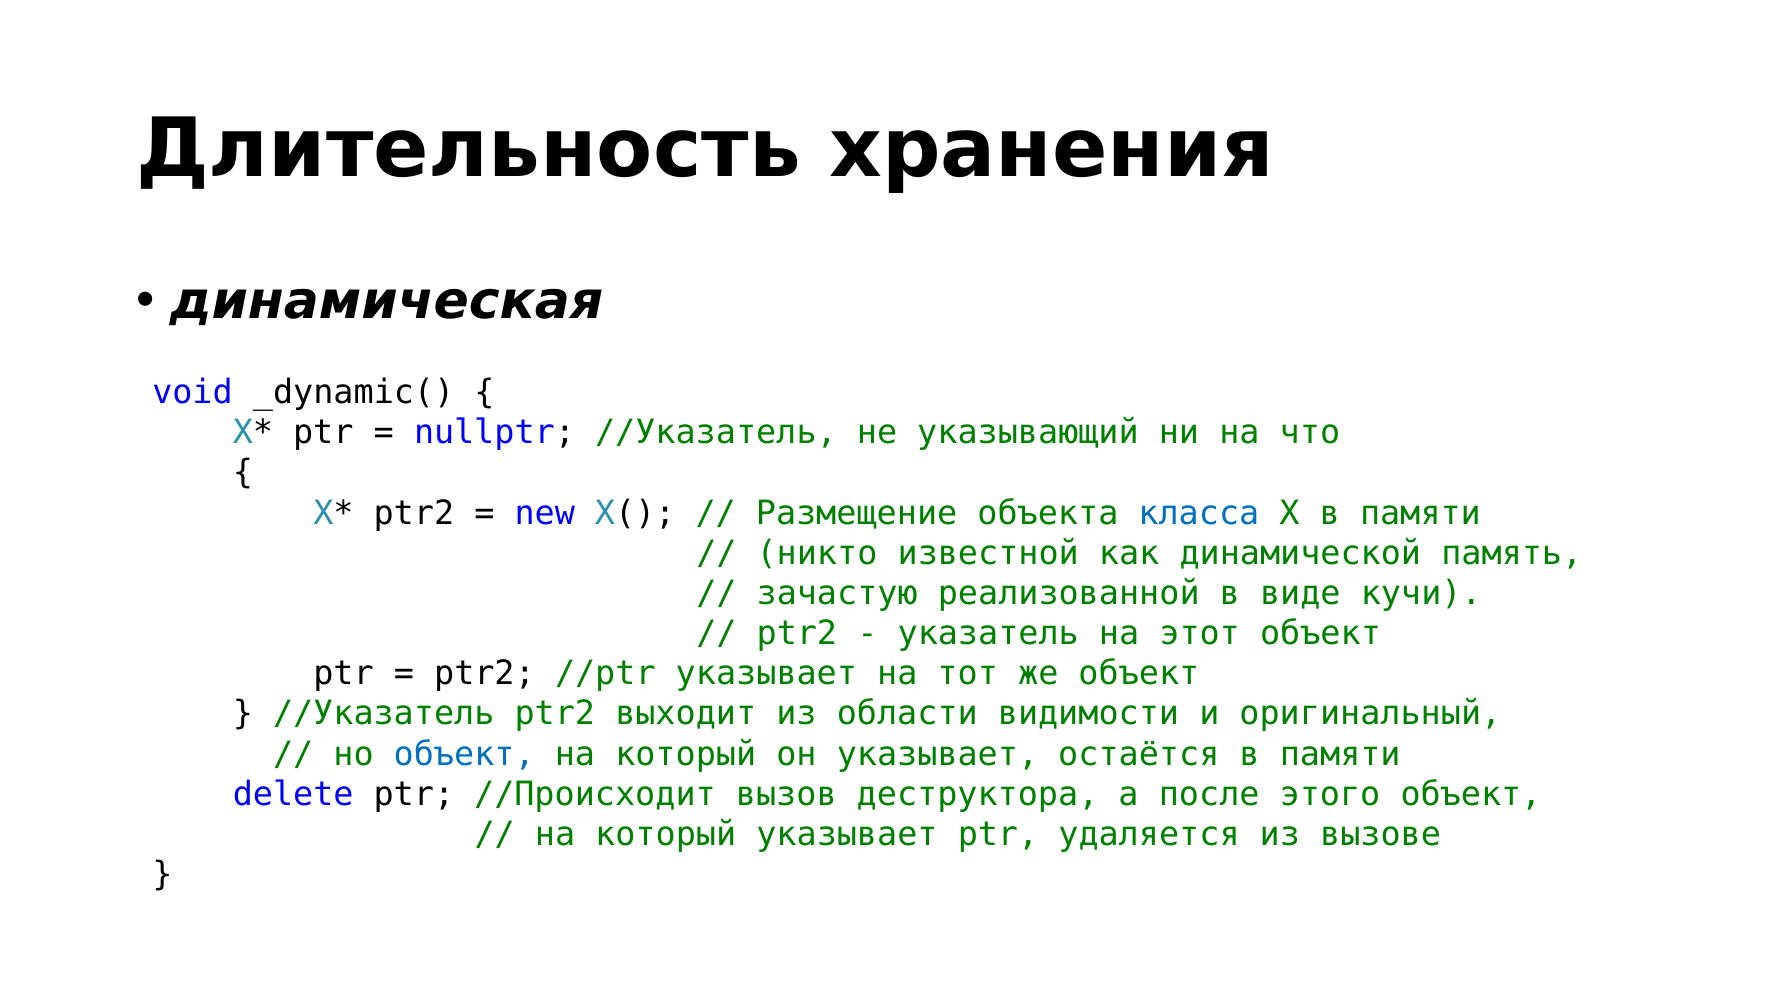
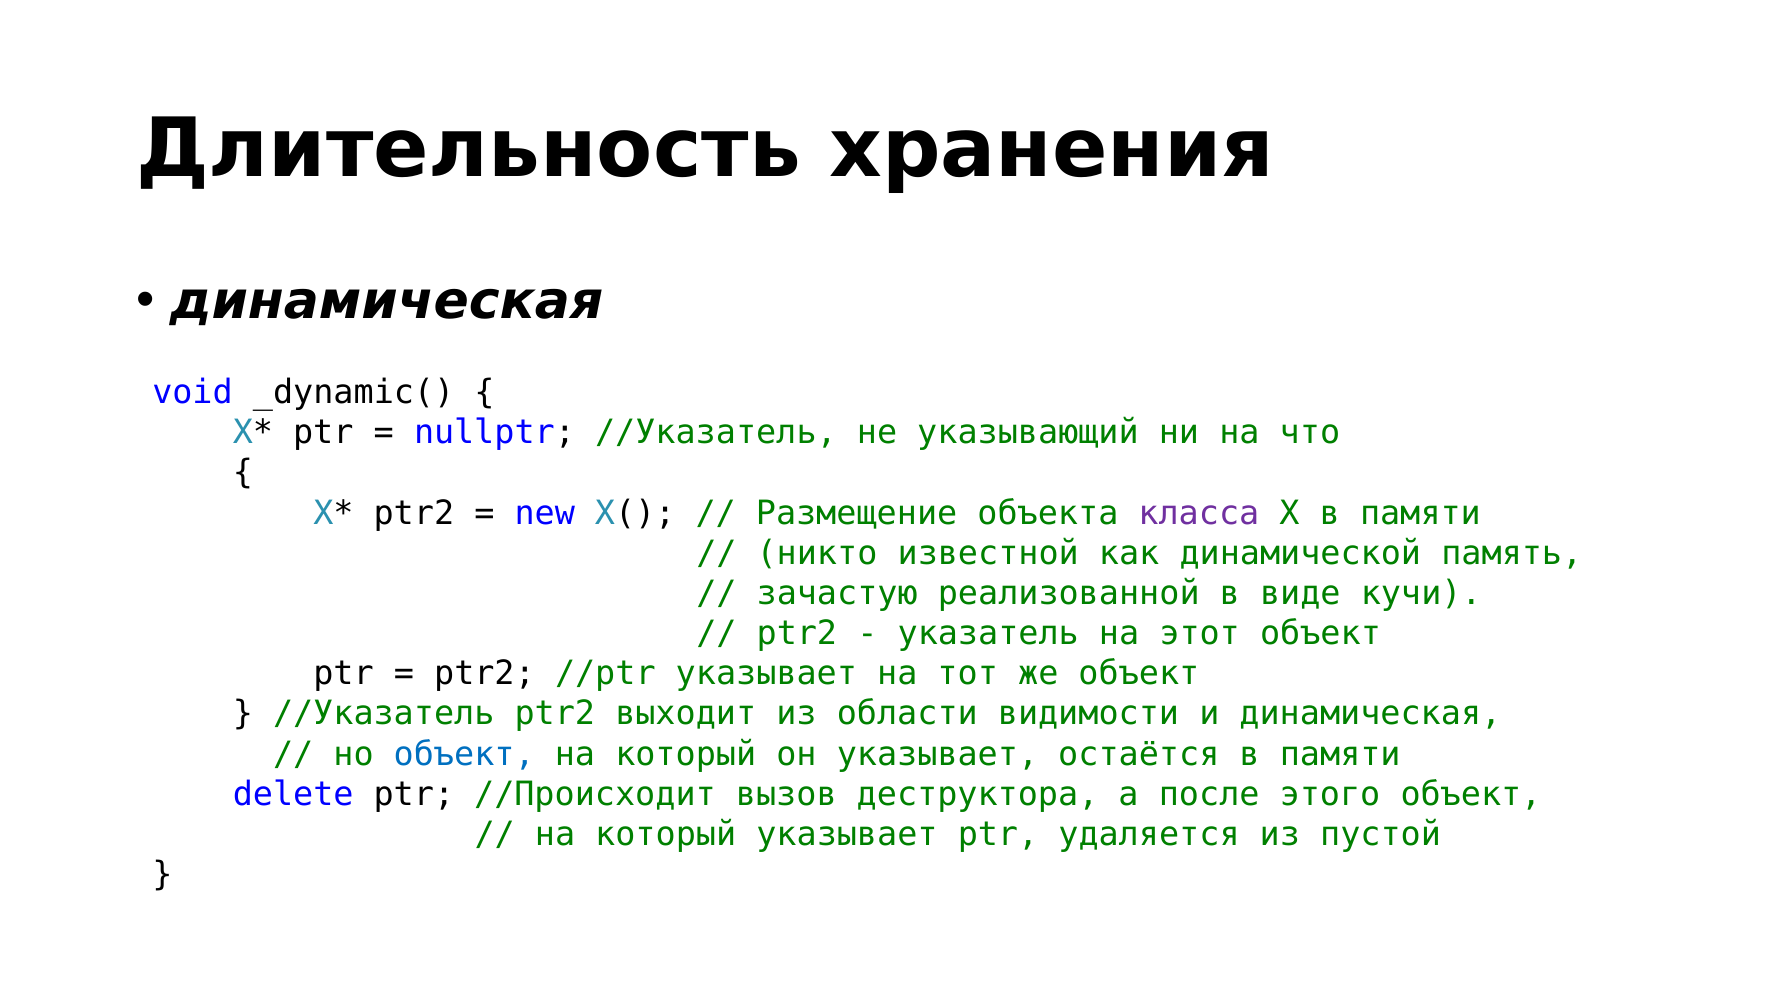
класса colour: blue -> purple
и оригинальный: оригинальный -> динамическая
вызове: вызове -> пустой
